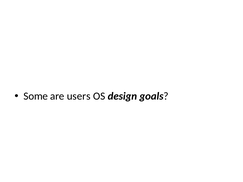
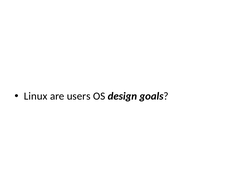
Some: Some -> Linux
